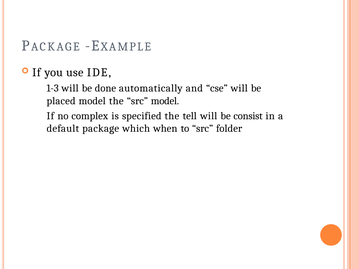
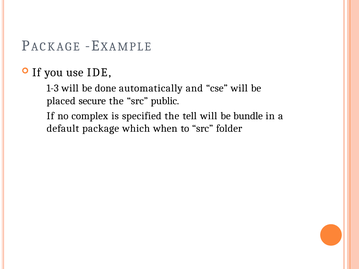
placed model: model -> secure
src model: model -> public
consist: consist -> bundle
